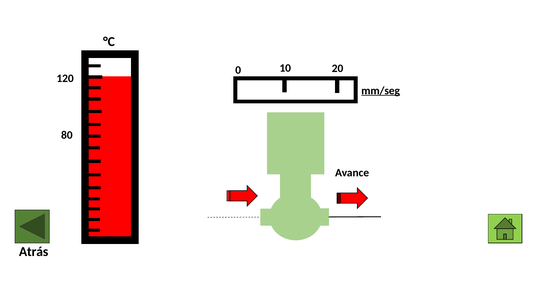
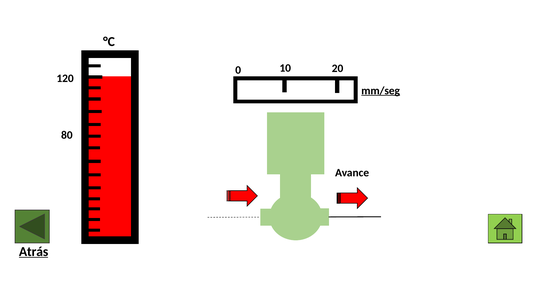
Atrás underline: none -> present
